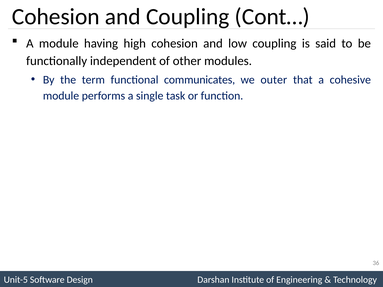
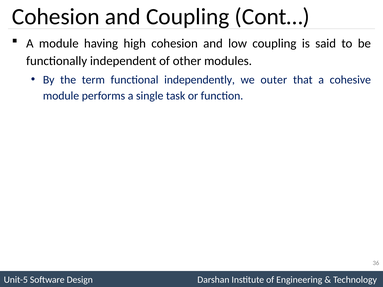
communicates: communicates -> independently
